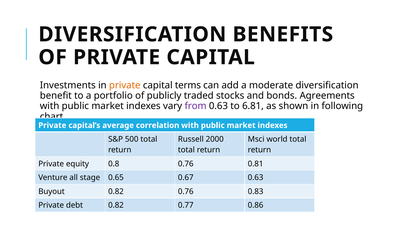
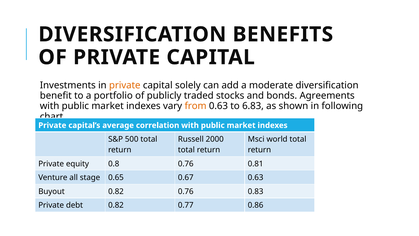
terms: terms -> solely
from colour: purple -> orange
6.81: 6.81 -> 6.83
